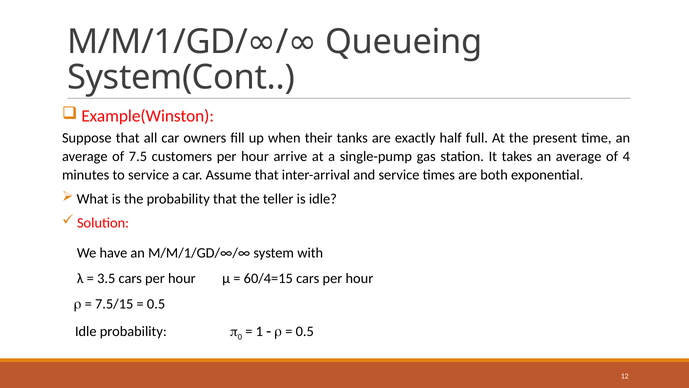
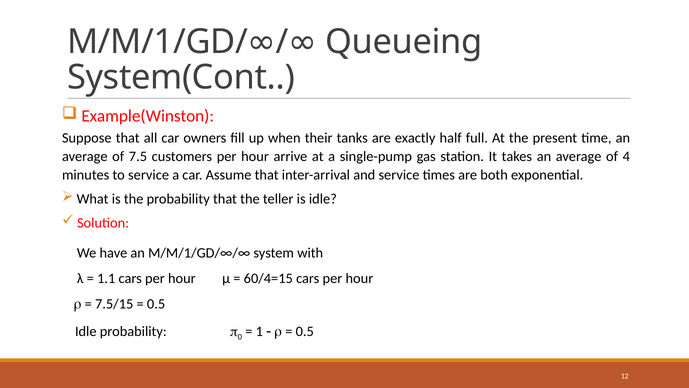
3.5: 3.5 -> 1.1
